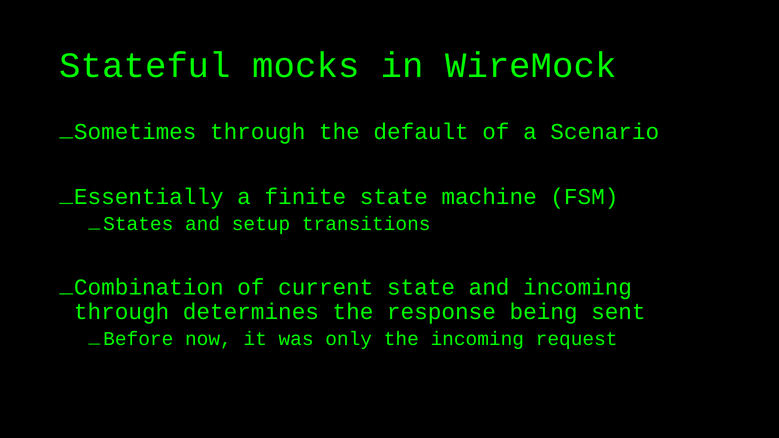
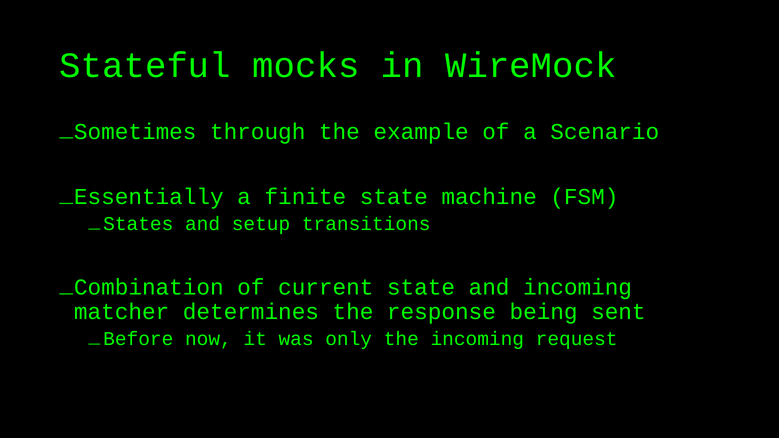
default: default -> example
through at (122, 312): through -> matcher
